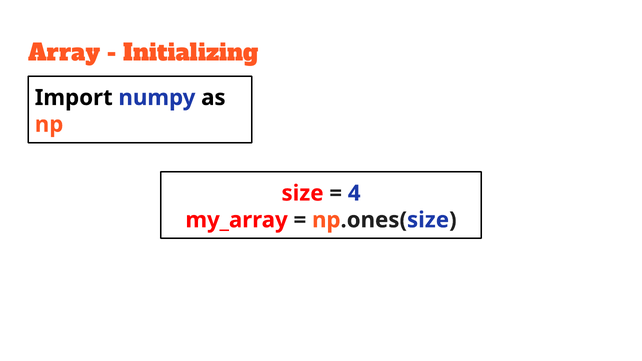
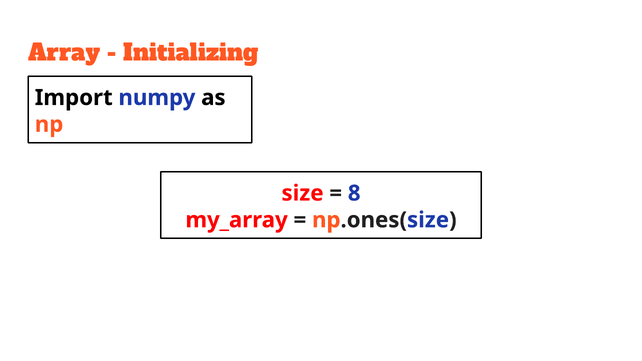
4: 4 -> 8
